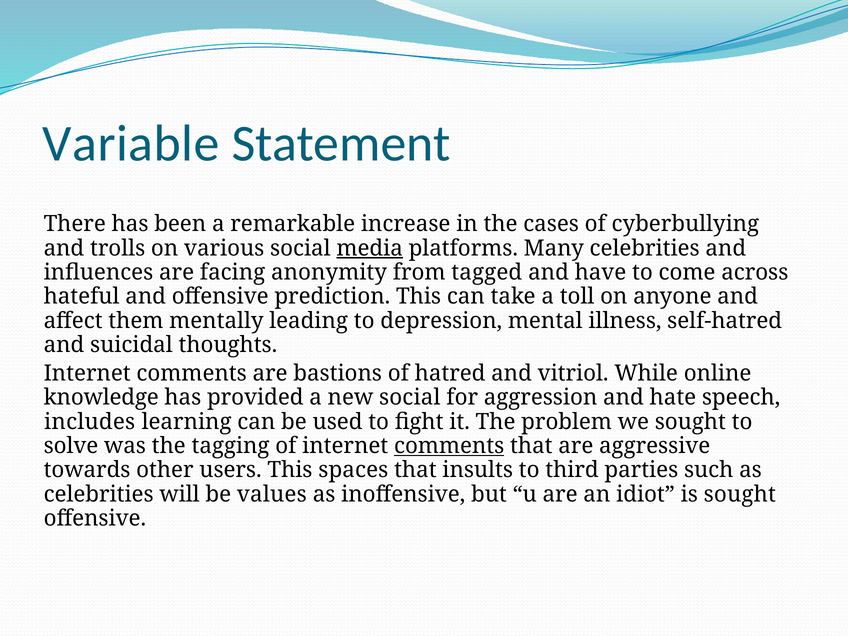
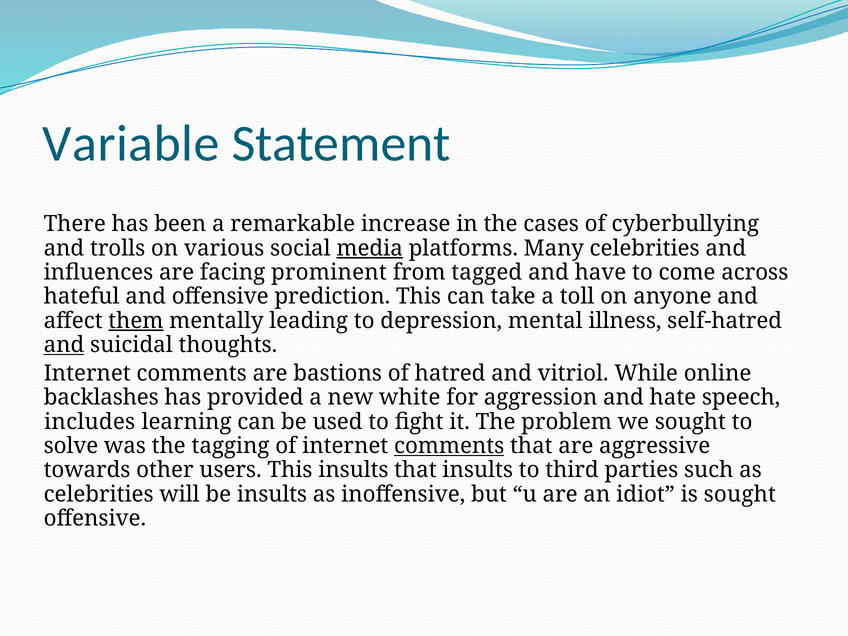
anonymity: anonymity -> prominent
them underline: none -> present
and at (64, 345) underline: none -> present
knowledge: knowledge -> backlashes
new social: social -> white
This spaces: spaces -> insults
be values: values -> insults
